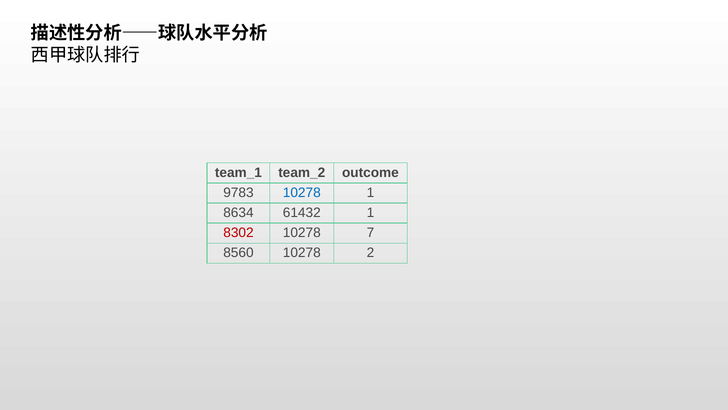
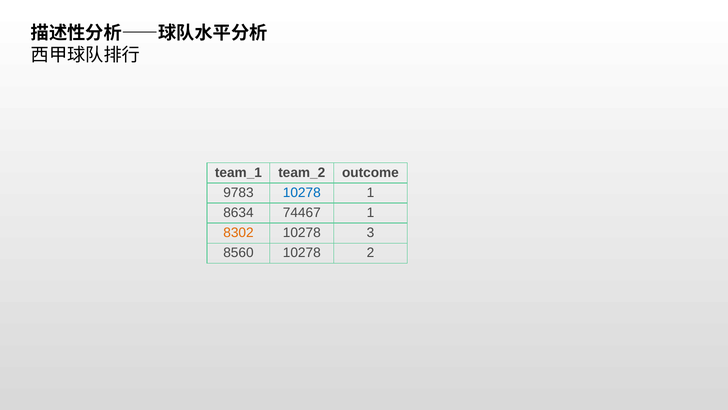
61432: 61432 -> 74467
8302 colour: red -> orange
7: 7 -> 3
